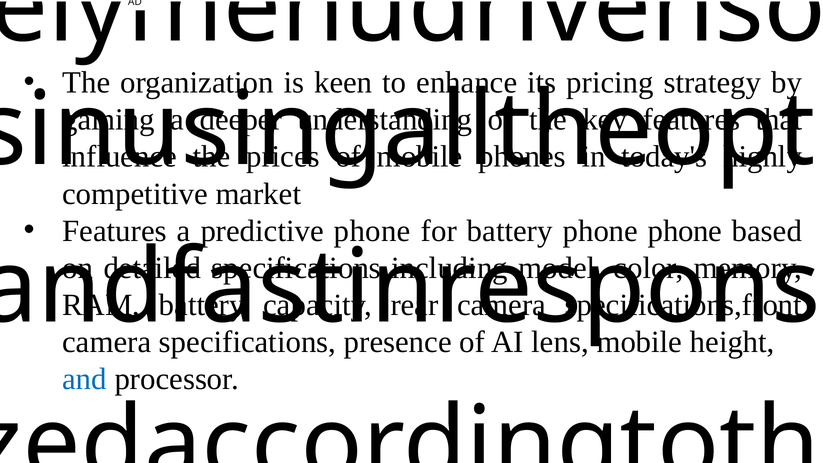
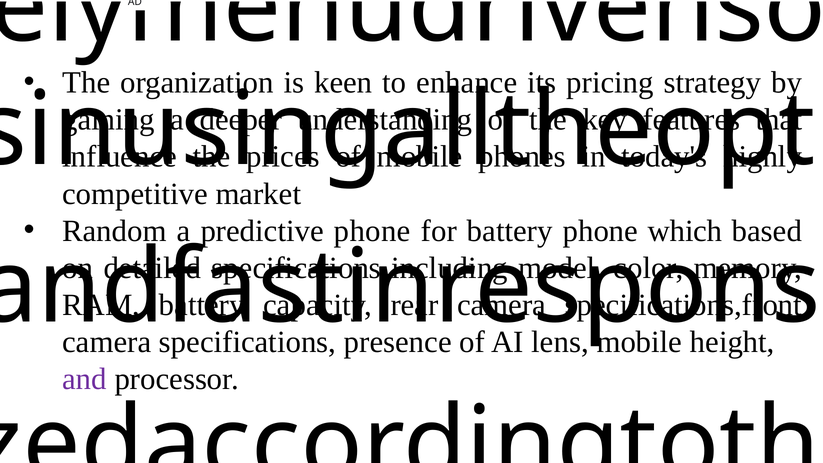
Features at (115, 231): Features -> Random
phone phone: phone -> which
and colour: blue -> purple
